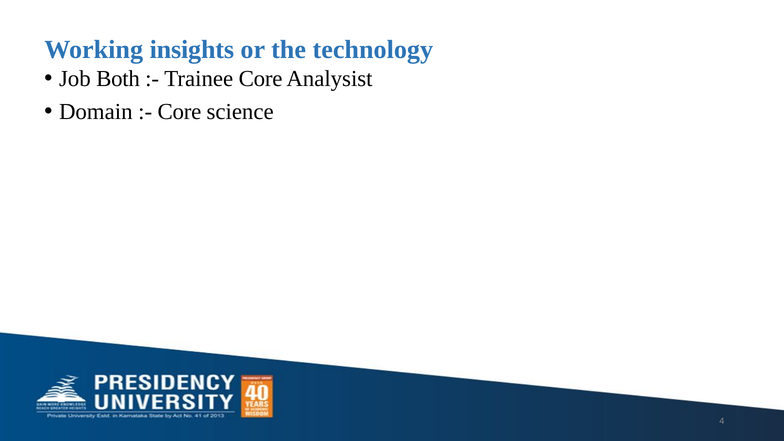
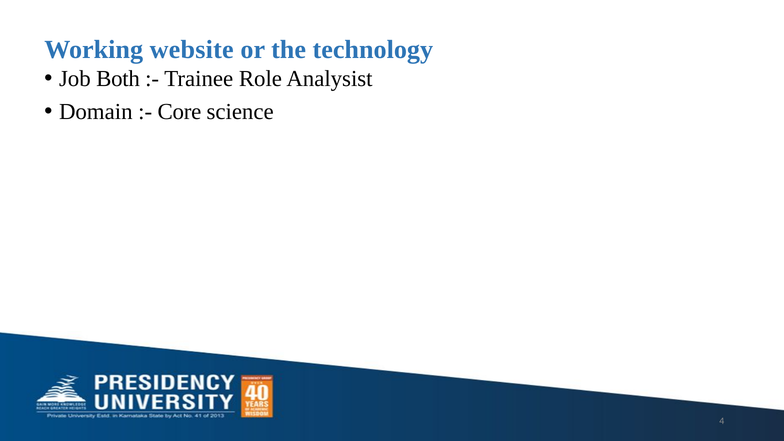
insights: insights -> website
Trainee Core: Core -> Role
